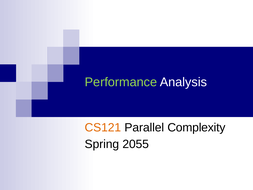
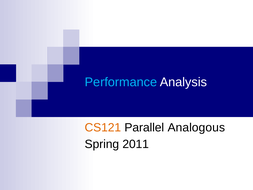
Performance colour: light green -> light blue
Complexity: Complexity -> Analogous
2055: 2055 -> 2011
